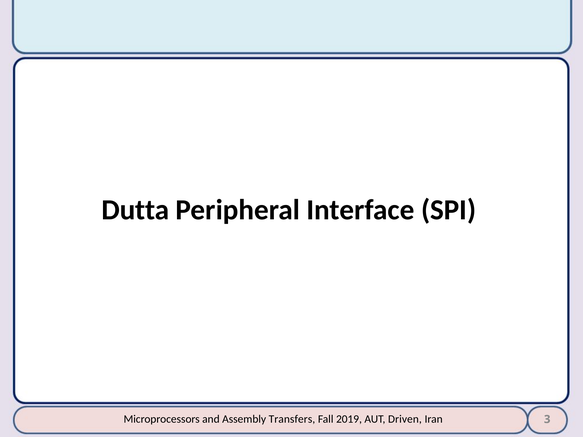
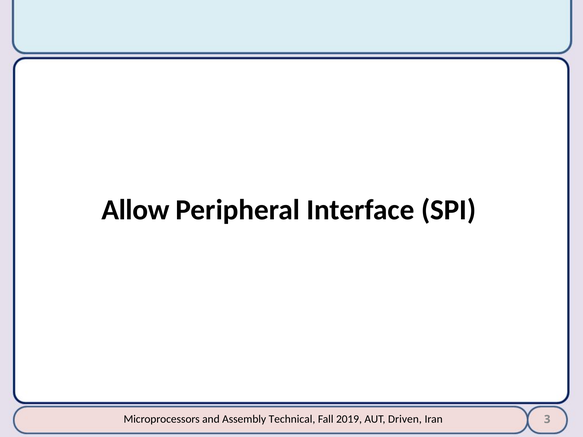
Dutta: Dutta -> Allow
Transfers: Transfers -> Technical
